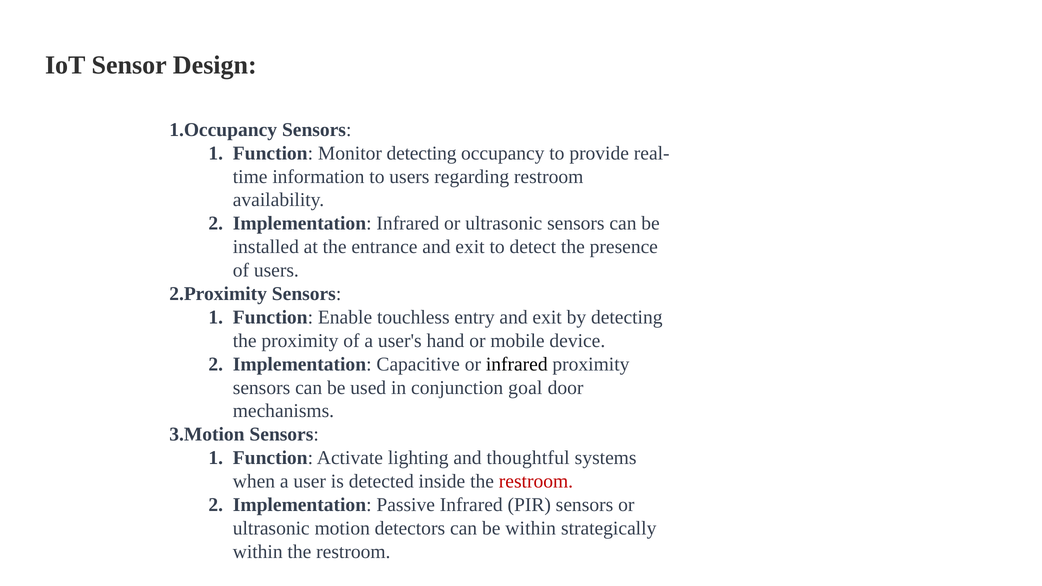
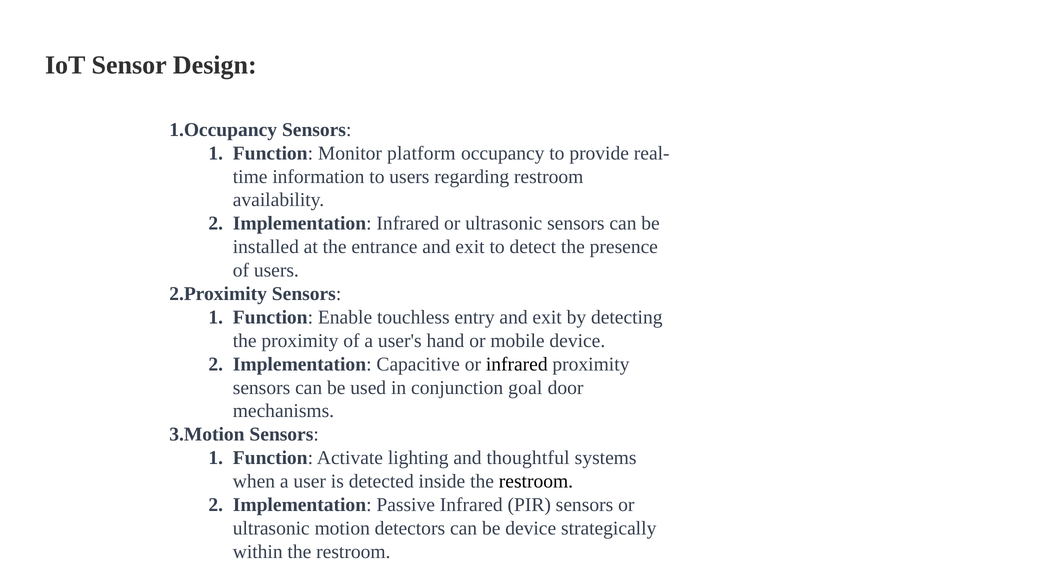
Monitor detecting: detecting -> platform
restroom at (536, 481) colour: red -> black
be within: within -> device
